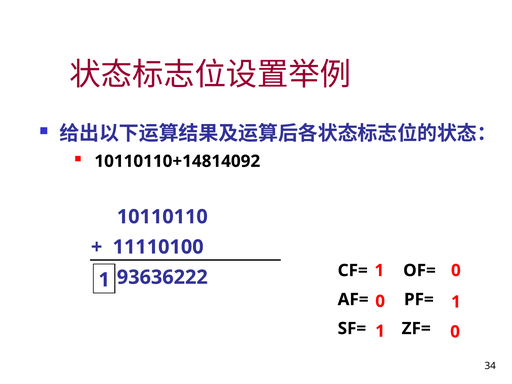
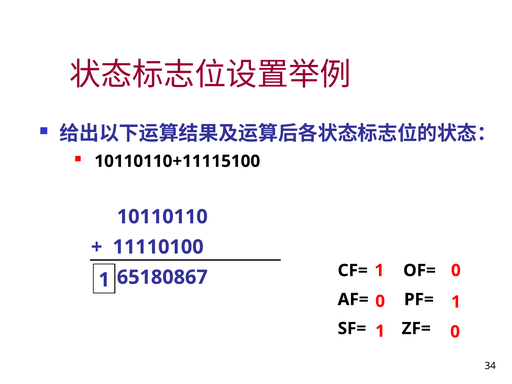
10110110+14814092: 10110110+14814092 -> 10110110+11115100
93636222: 93636222 -> 65180867
